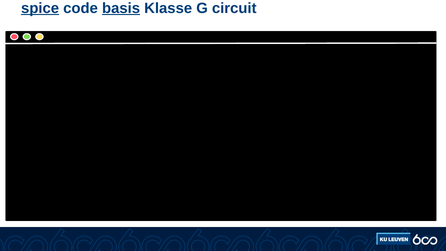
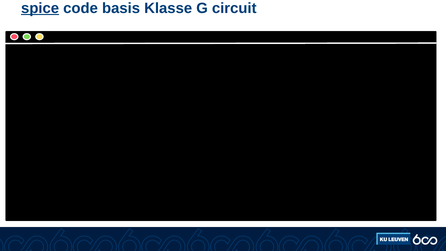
basis underline: present -> none
